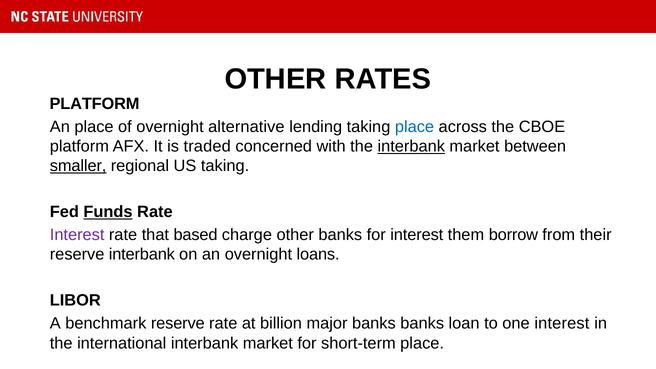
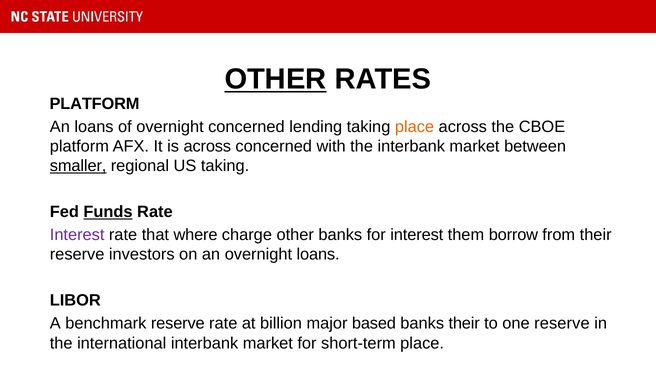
OTHER at (276, 79) underline: none -> present
An place: place -> loans
overnight alternative: alternative -> concerned
place at (415, 127) colour: blue -> orange
is traded: traded -> across
interbank at (411, 146) underline: present -> none
based: based -> where
reserve interbank: interbank -> investors
major banks: banks -> based
banks loan: loan -> their
one interest: interest -> reserve
